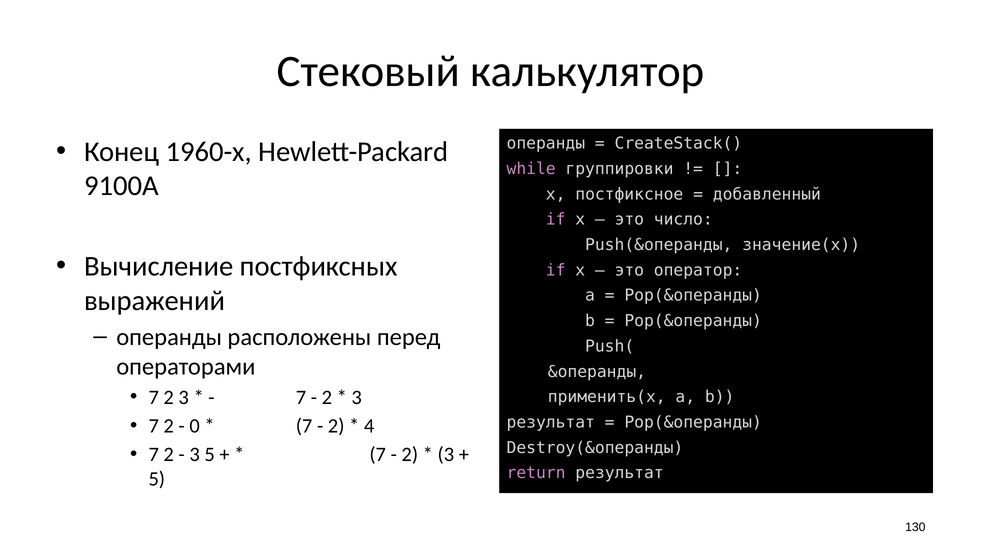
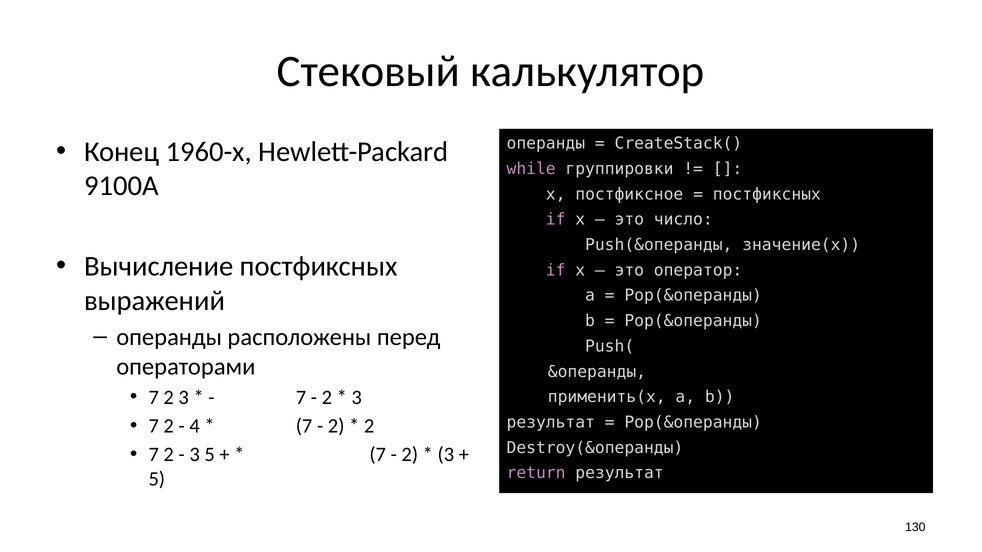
добавленный at (767, 194): добавленный -> постфиксных
0: 0 -> 4
4 at (369, 426): 4 -> 2
